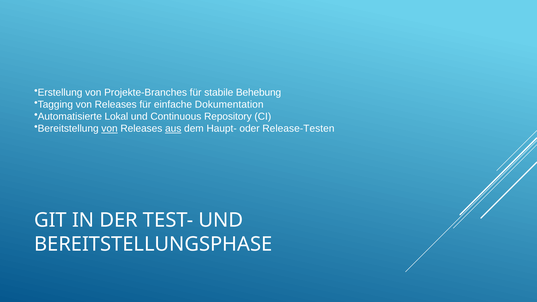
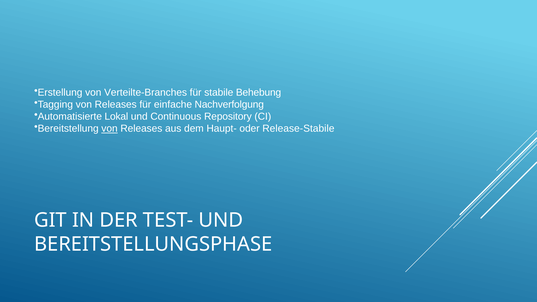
Projekte-Branches: Projekte-Branches -> Verteilte-Branches
Dokumentation: Dokumentation -> Nachverfolgung
aus underline: present -> none
Release-Testen: Release-Testen -> Release-Stabile
